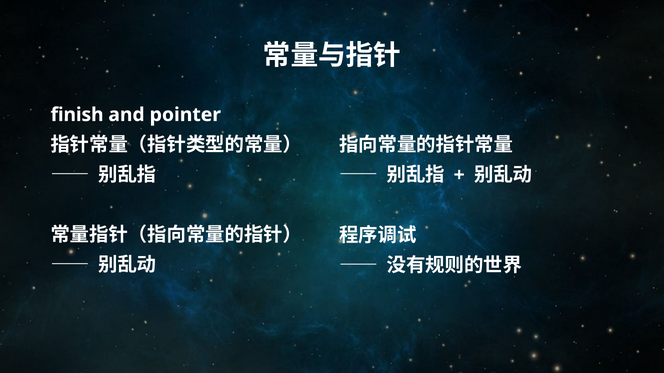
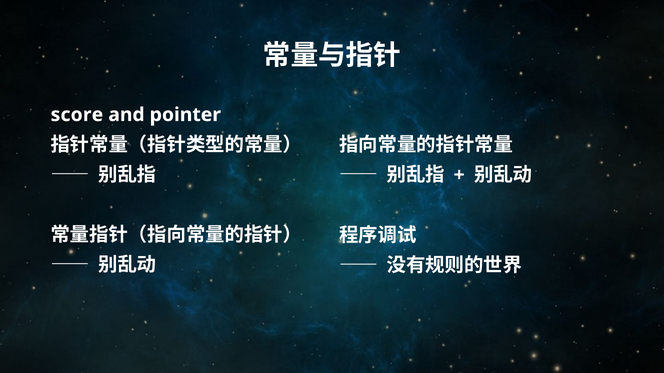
finish: finish -> score
